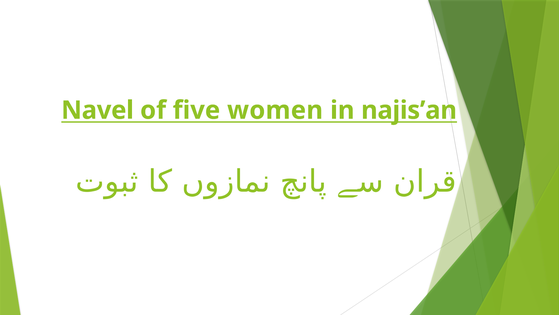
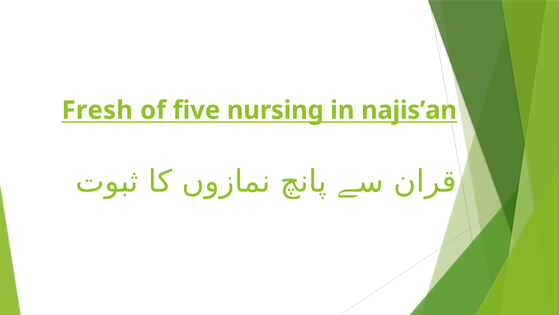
Navel: Navel -> Fresh
women: women -> nursing
